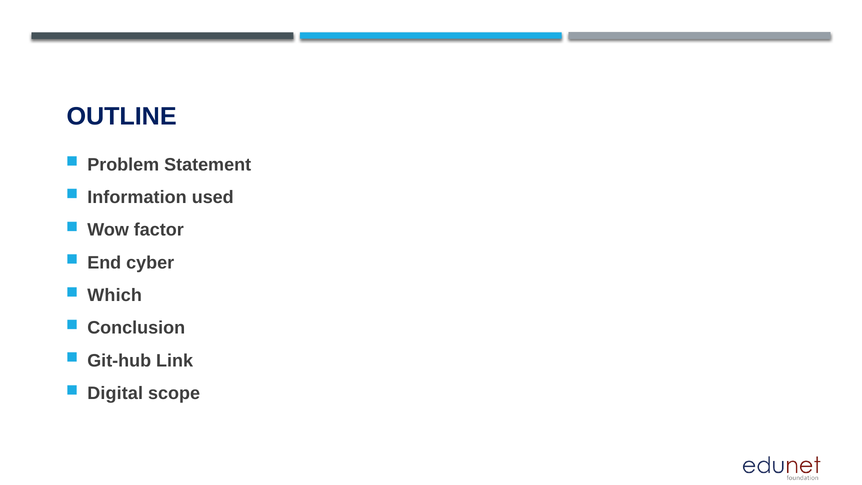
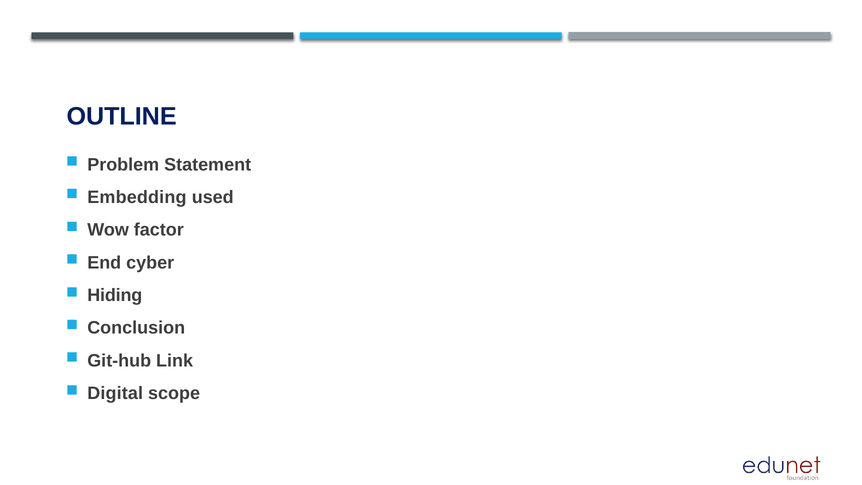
Information: Information -> Embedding
Which: Which -> Hiding
